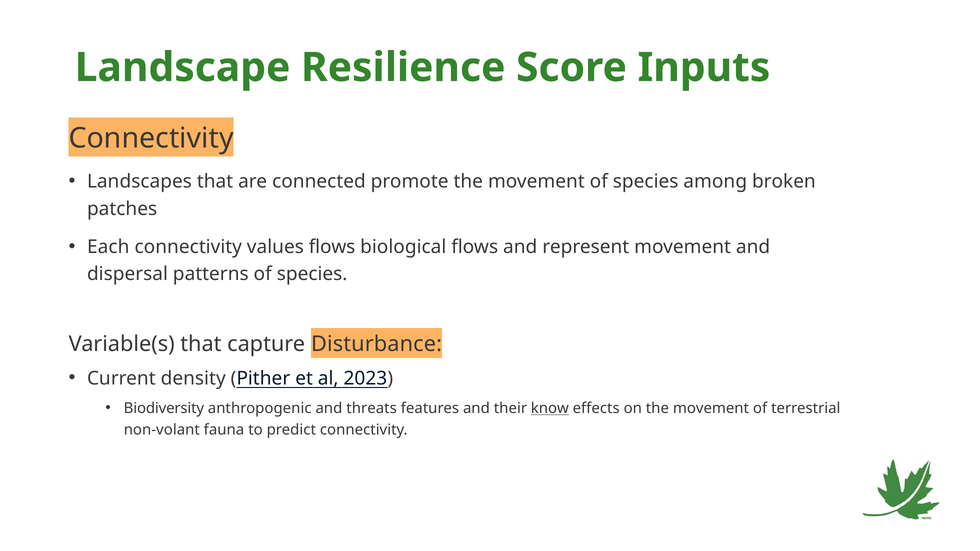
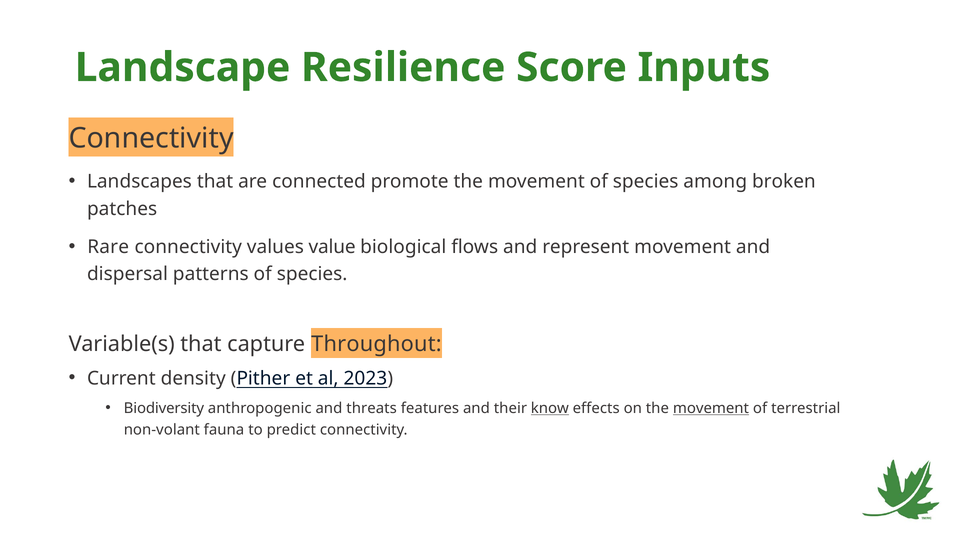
Each: Each -> Rare
values flows: flows -> value
Disturbance: Disturbance -> Throughout
movement at (711, 409) underline: none -> present
